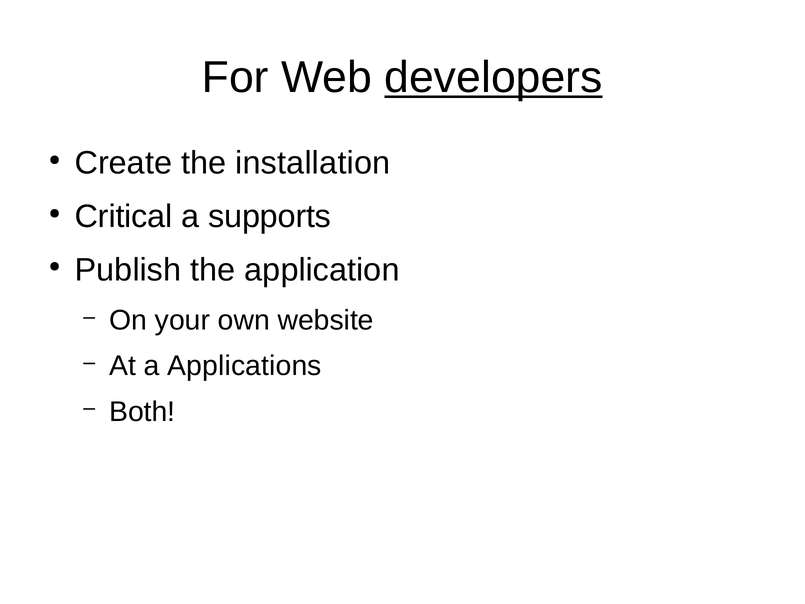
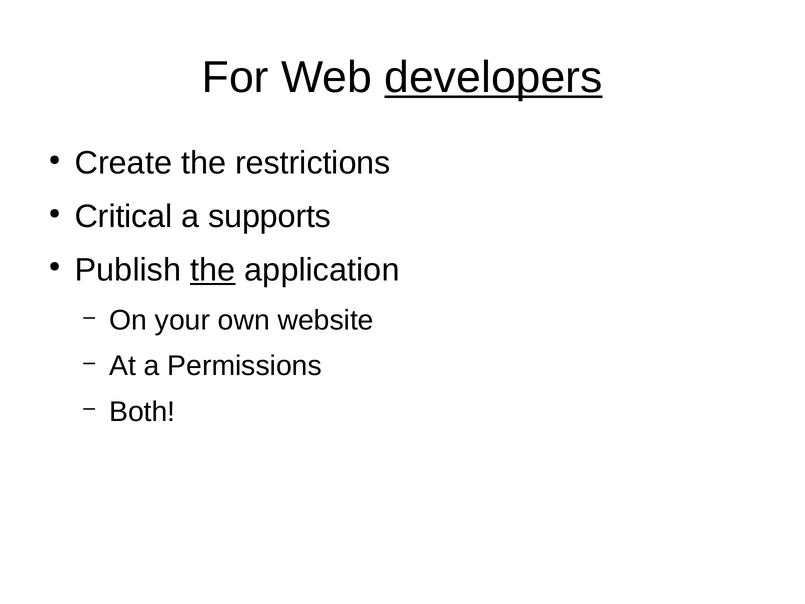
installation: installation -> restrictions
the at (213, 270) underline: none -> present
Applications: Applications -> Permissions
